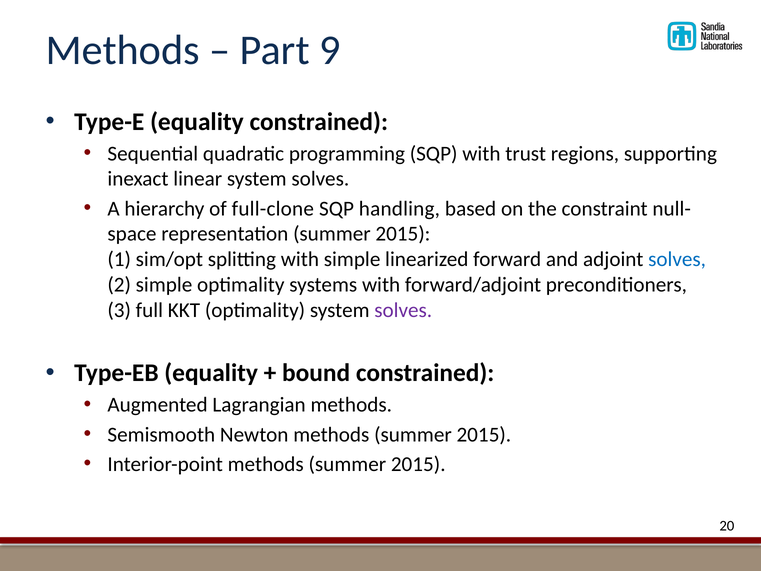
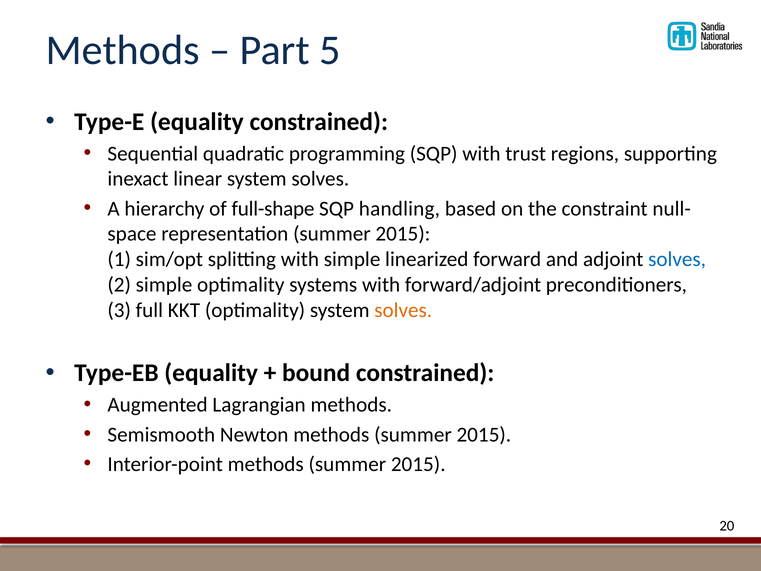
9: 9 -> 5
full-clone: full-clone -> full-shape
solves at (403, 310) colour: purple -> orange
